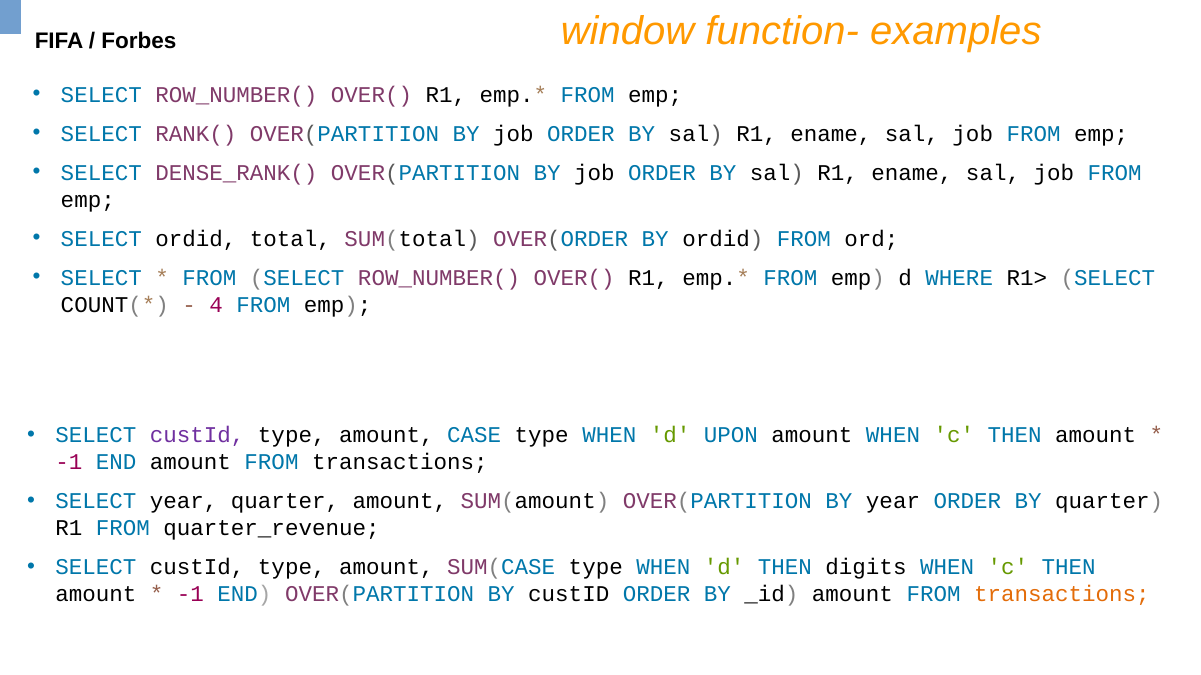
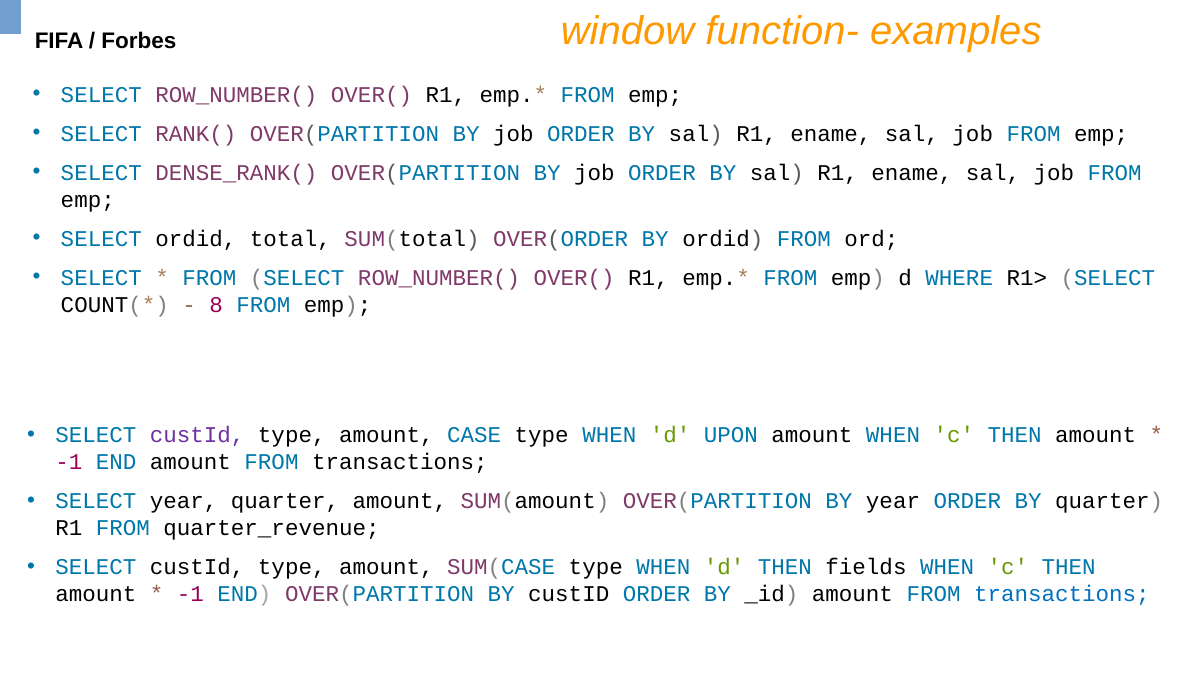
4: 4 -> 8
digits: digits -> fields
transactions at (1062, 594) colour: orange -> blue
